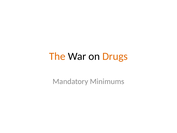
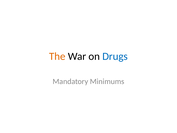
Drugs colour: orange -> blue
